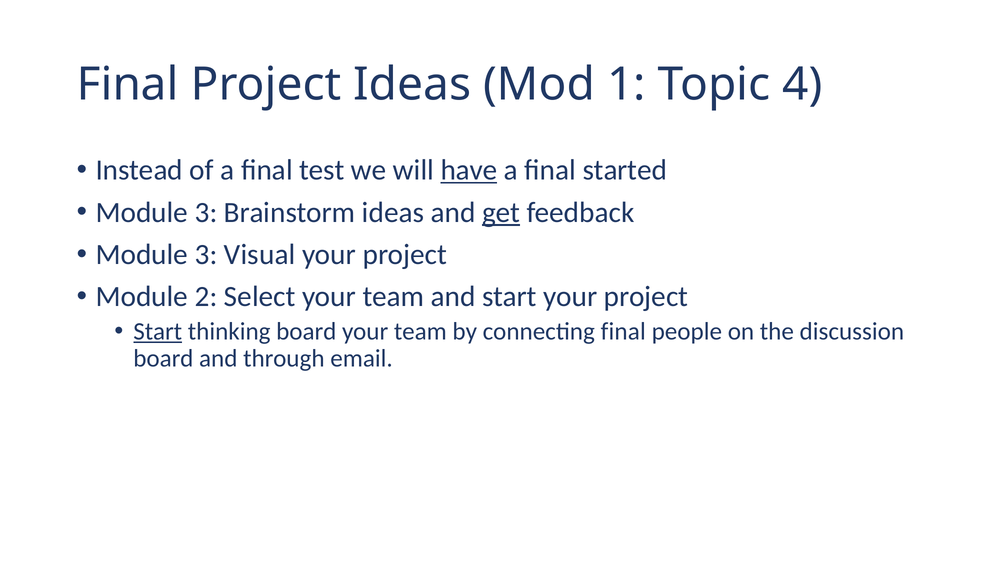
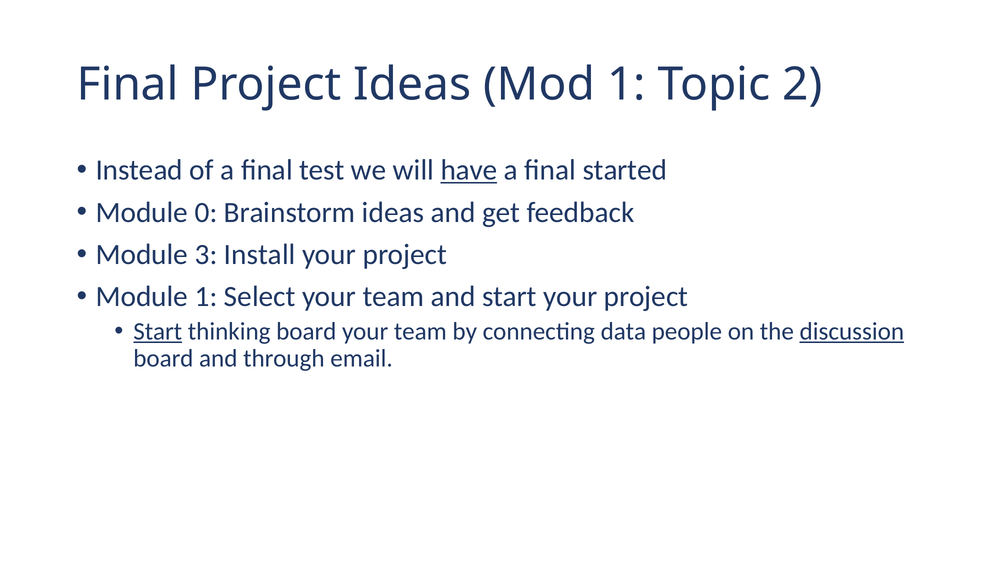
4: 4 -> 2
3 at (206, 212): 3 -> 0
get underline: present -> none
Visual: Visual -> Install
Module 2: 2 -> 1
connecting final: final -> data
discussion underline: none -> present
